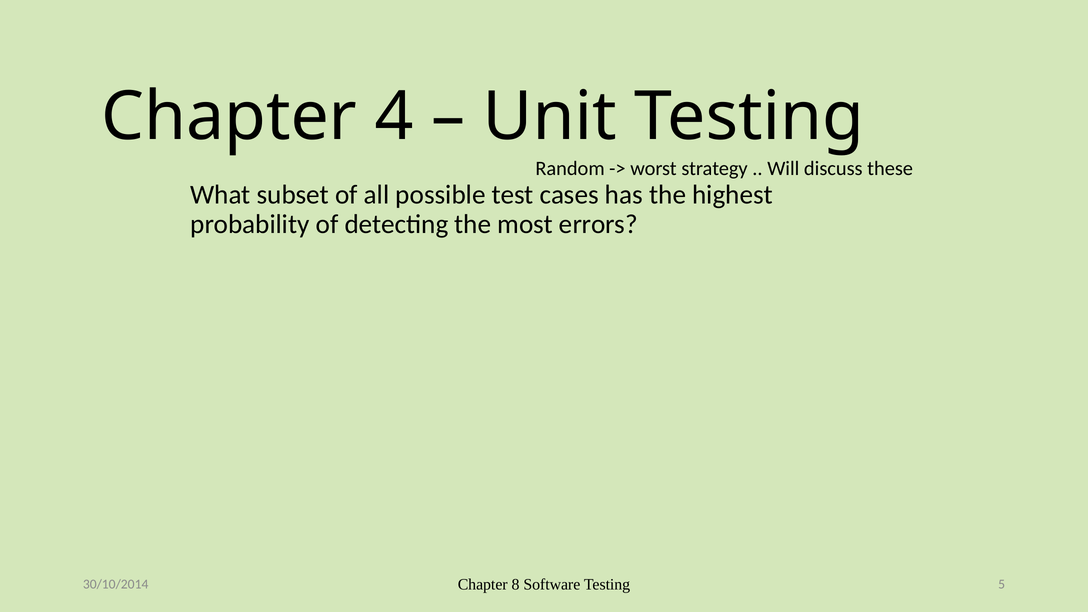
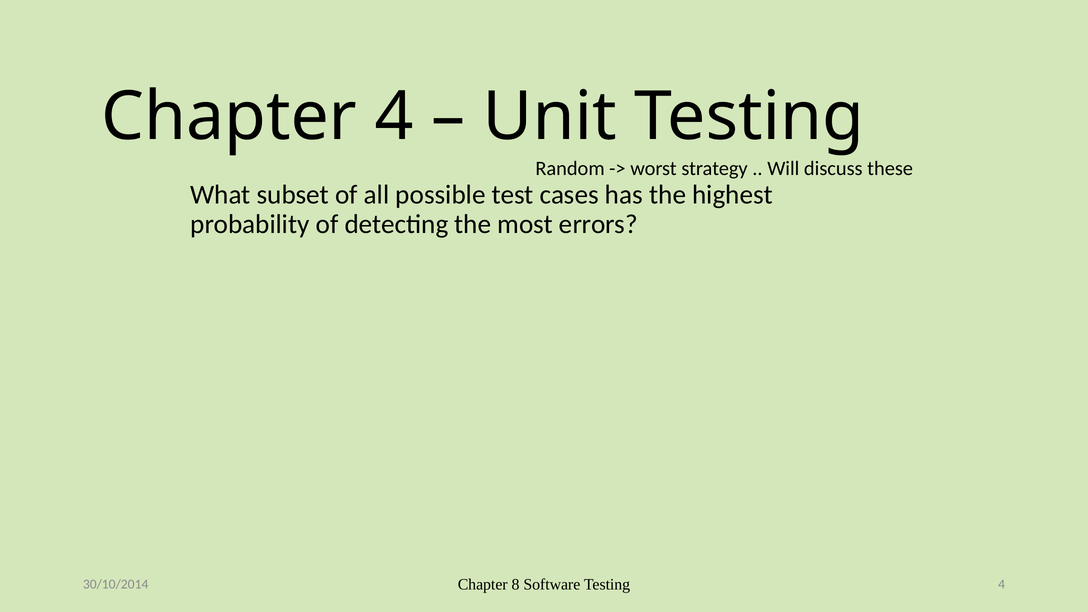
Testing 5: 5 -> 4
